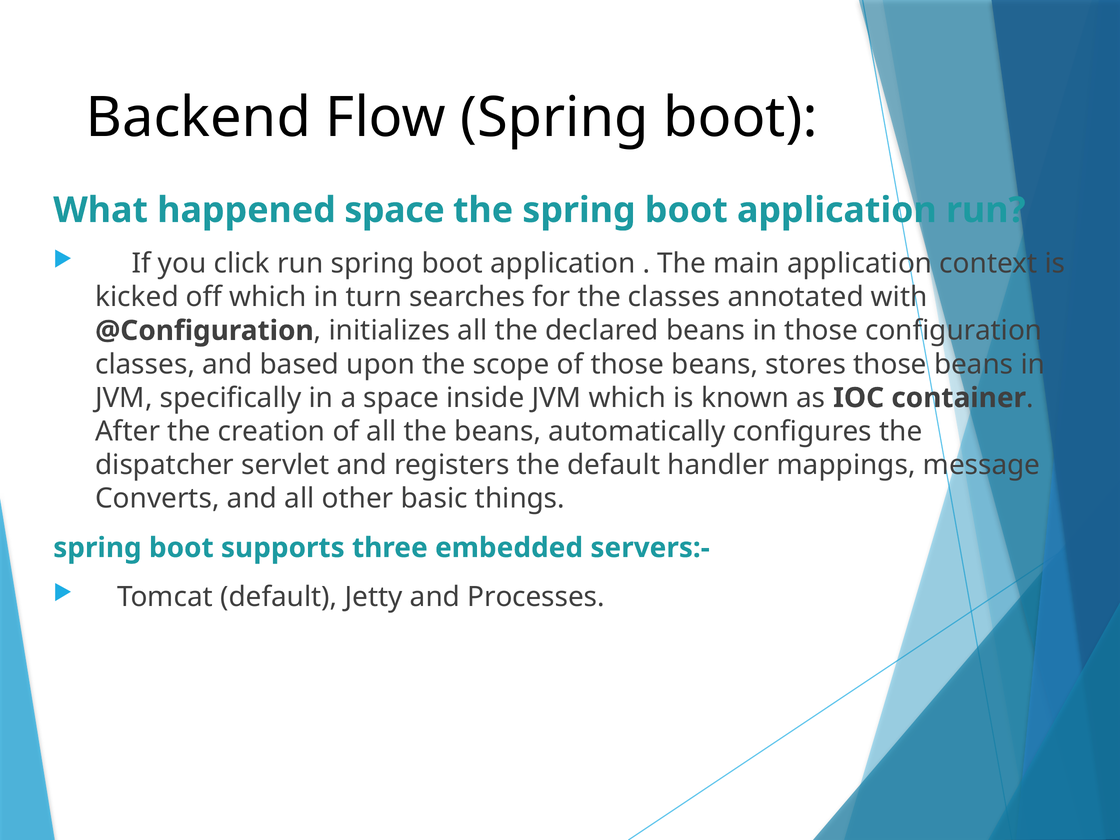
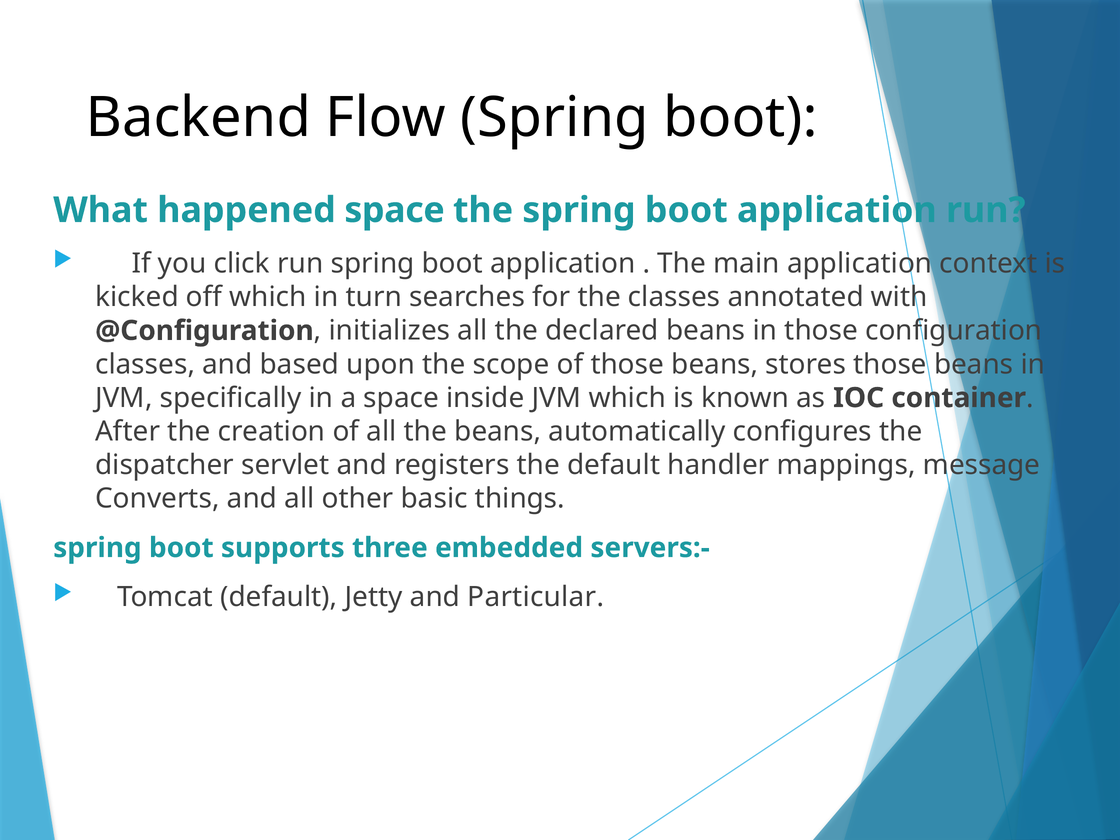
Processes: Processes -> Particular
